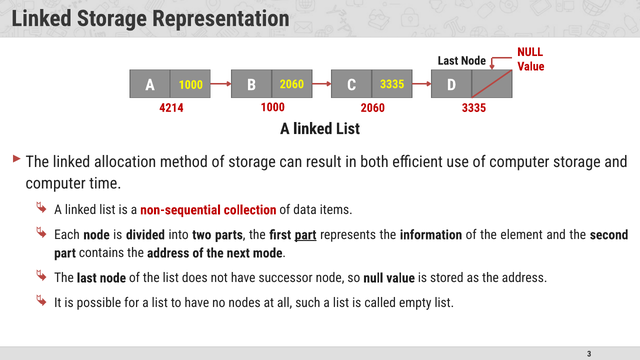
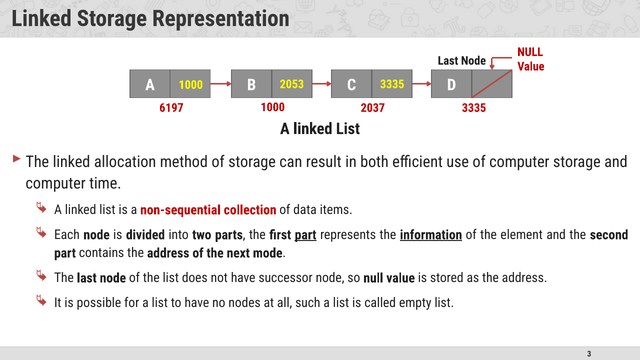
2060 at (292, 84): 2060 -> 2053
2060 at (373, 108): 2060 -> 2037
4214: 4214 -> 6197
information underline: none -> present
